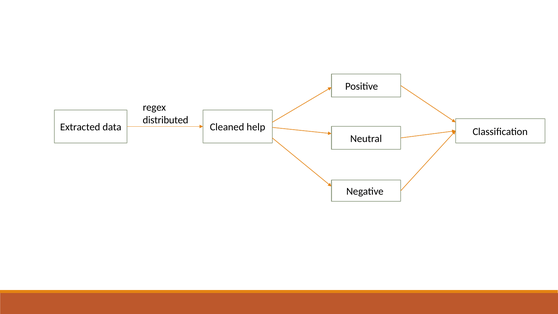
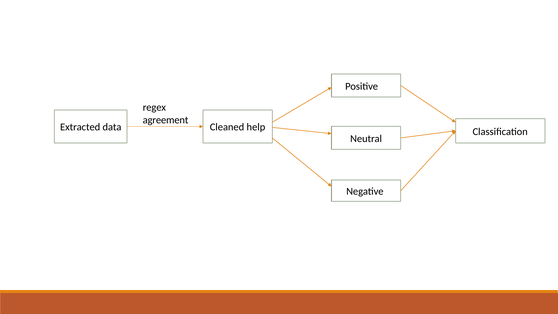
distributed: distributed -> agreement
